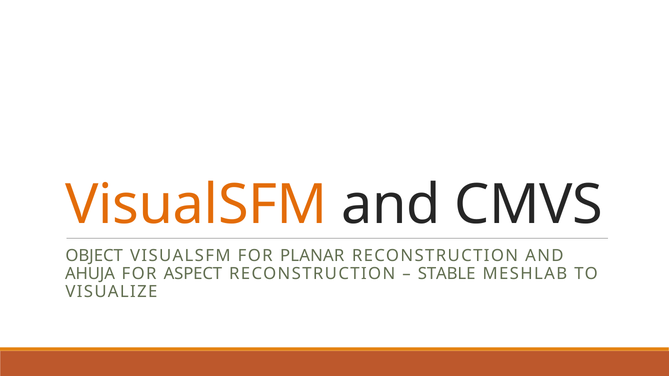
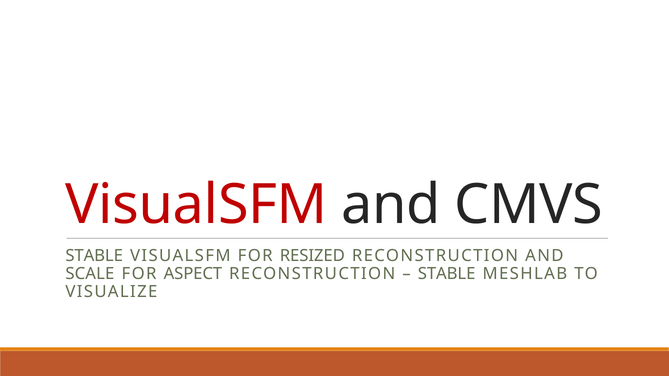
VisualSFM at (196, 205) colour: orange -> red
OBJECT at (94, 256): OBJECT -> STABLE
PLANAR: PLANAR -> RESIZED
AHUJA: AHUJA -> SCALE
